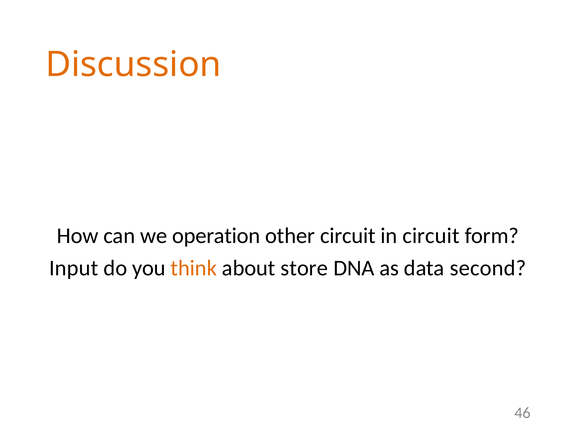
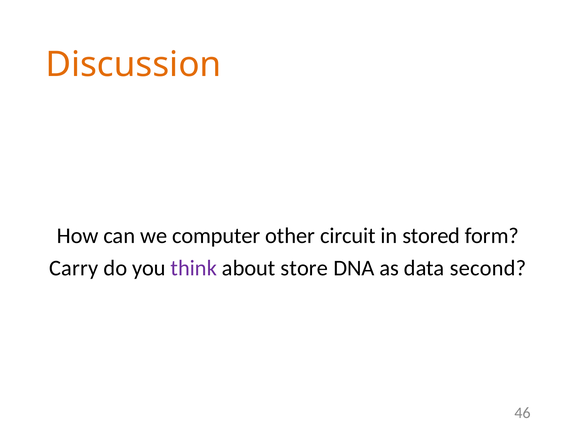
operation: operation -> computer
in circuit: circuit -> stored
Input: Input -> Carry
think colour: orange -> purple
